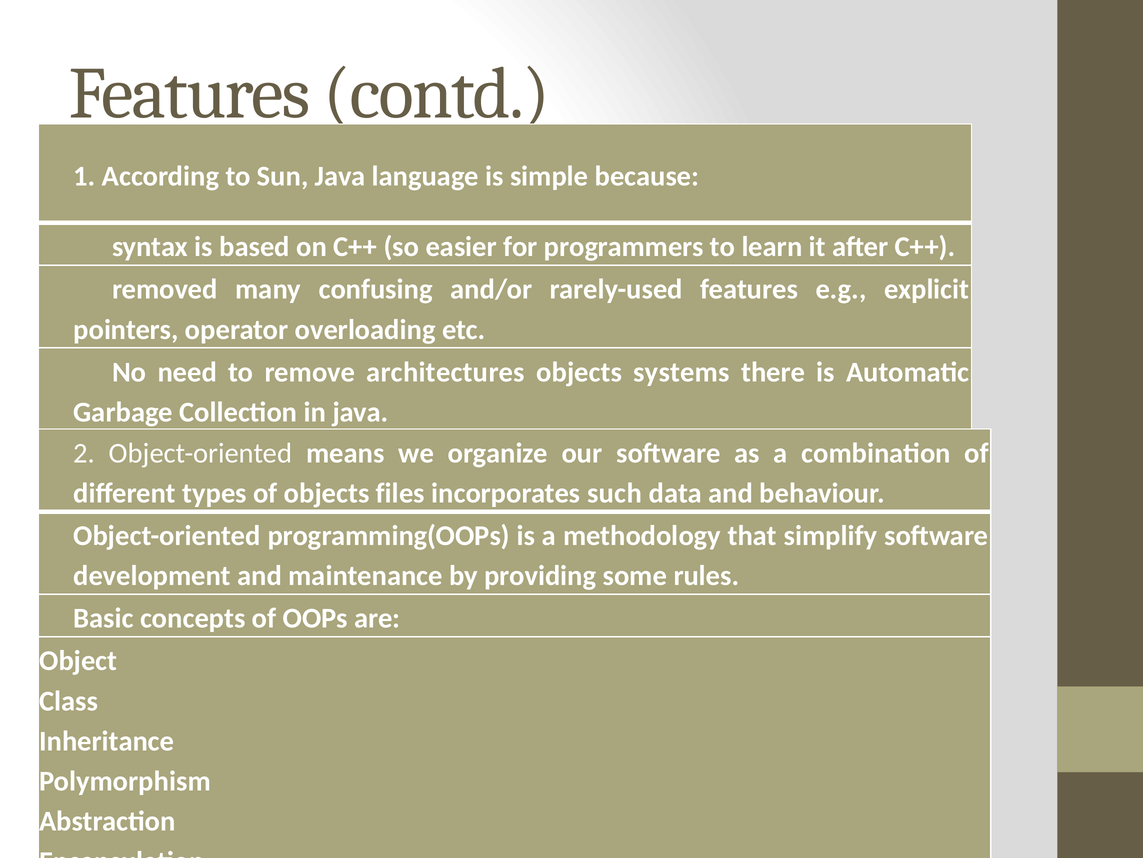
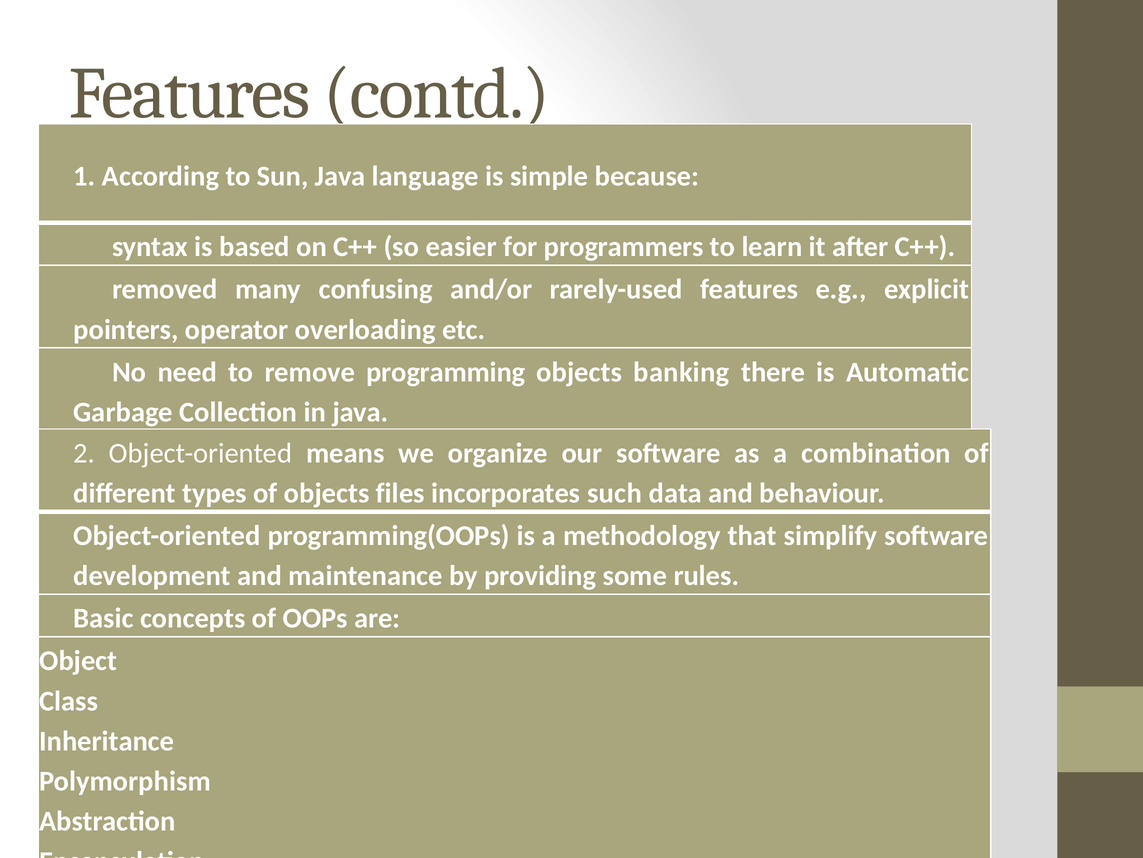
architectures: architectures -> programming
systems: systems -> banking
